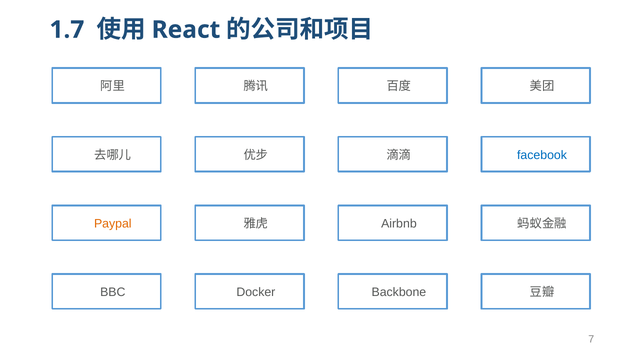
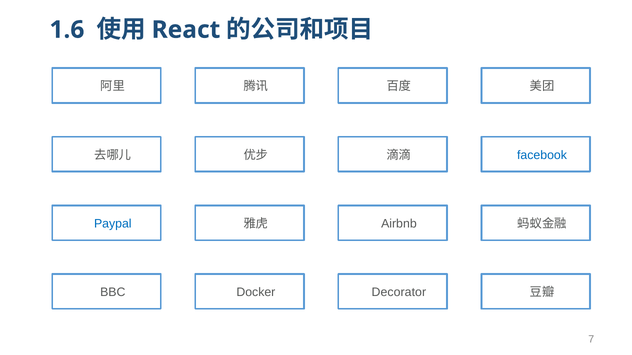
1.7: 1.7 -> 1.6
Paypal colour: orange -> blue
Backbone: Backbone -> Decorator
